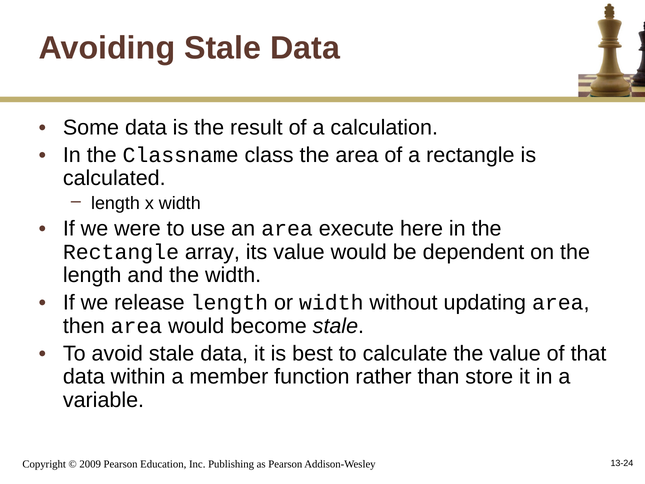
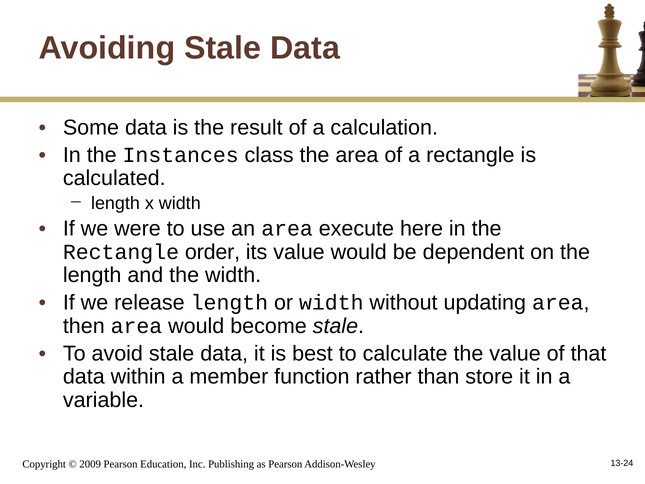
Classname: Classname -> Instances
array: array -> order
